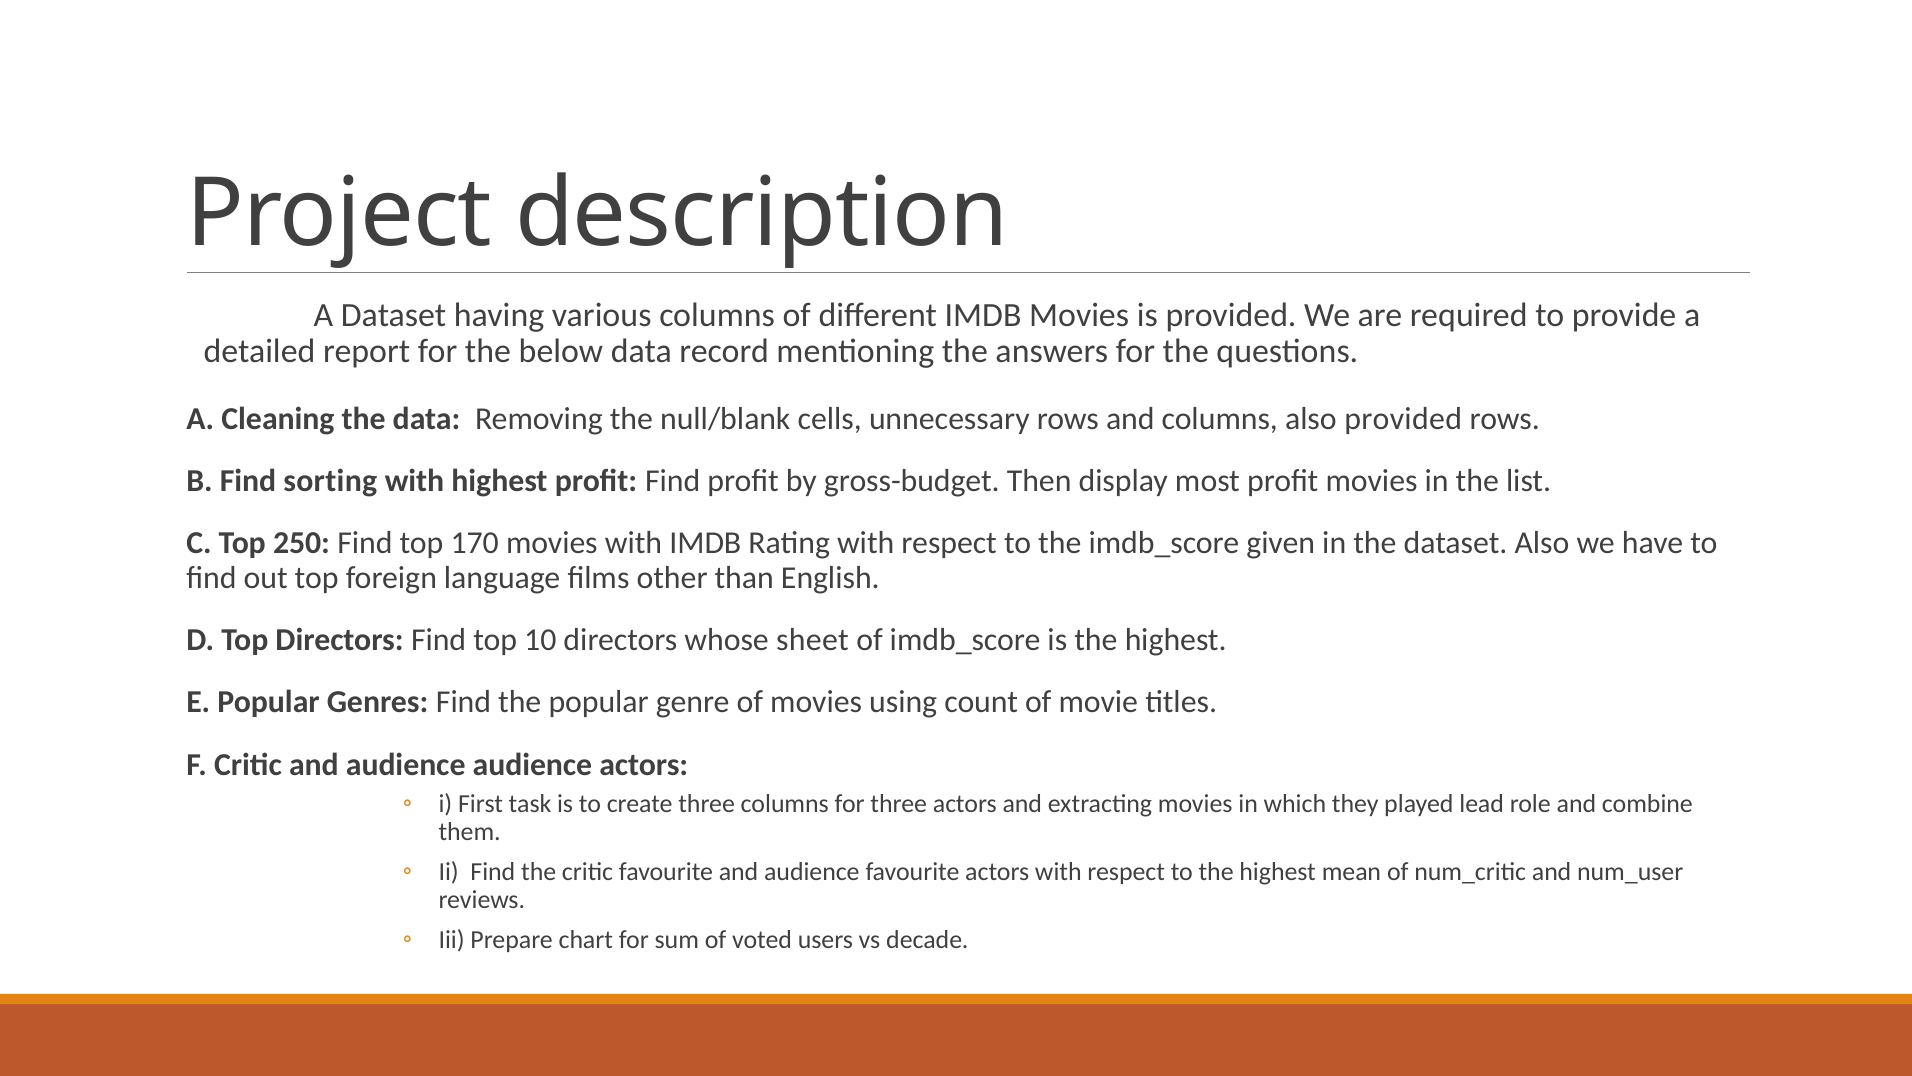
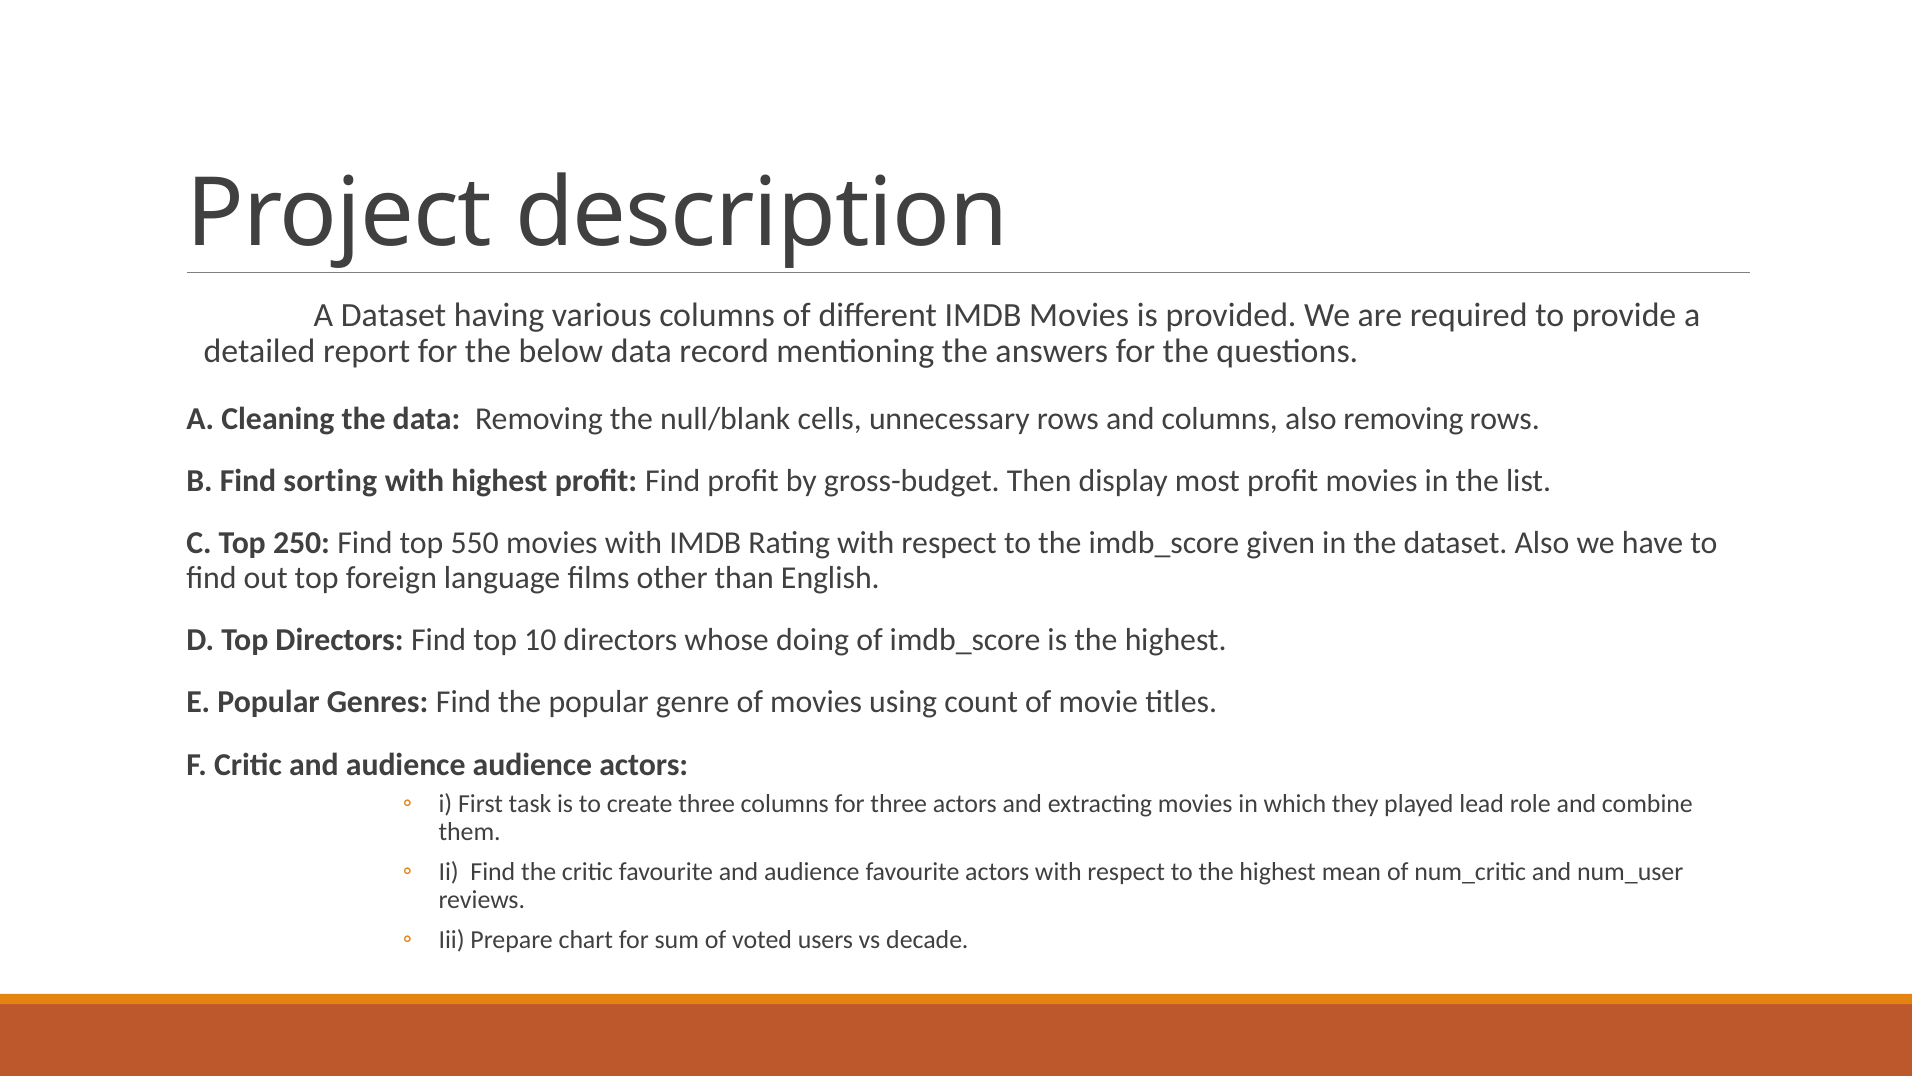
also provided: provided -> removing
170: 170 -> 550
sheet: sheet -> doing
